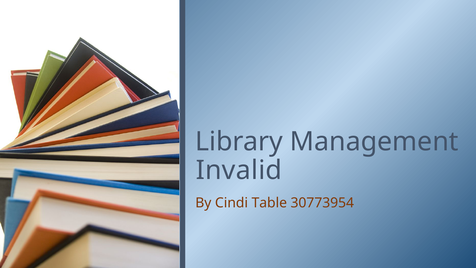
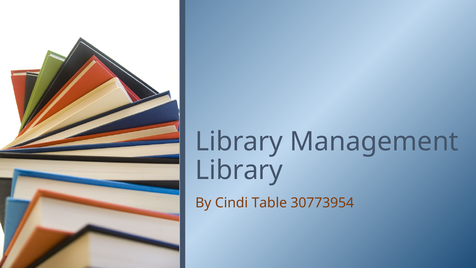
Invalid at (239, 170): Invalid -> Library
